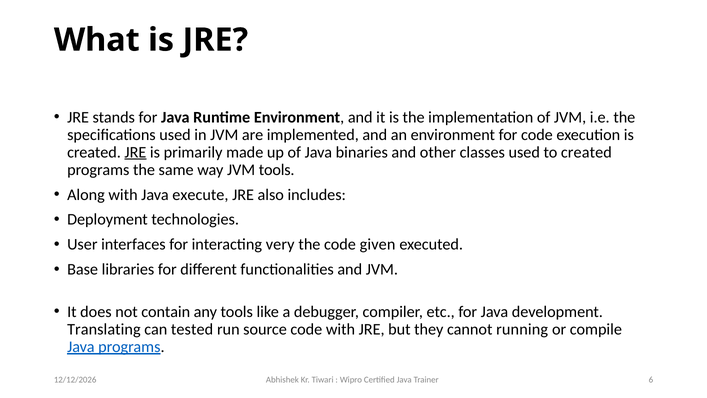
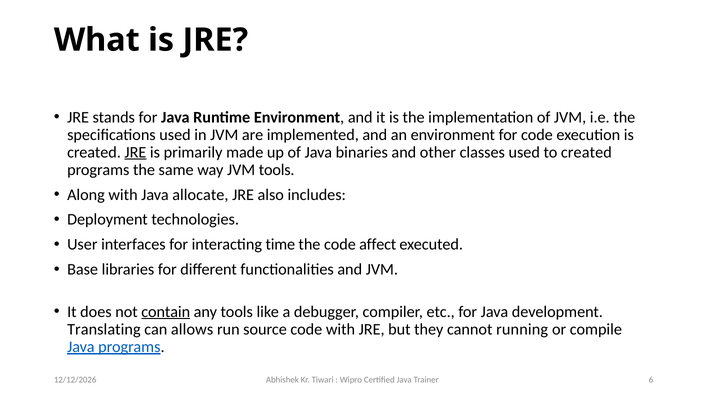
execute: execute -> allocate
very: very -> time
given: given -> affect
contain underline: none -> present
tested: tested -> allows
